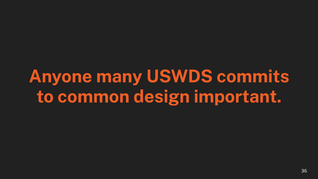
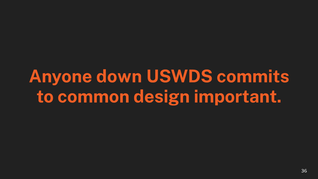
many: many -> down
